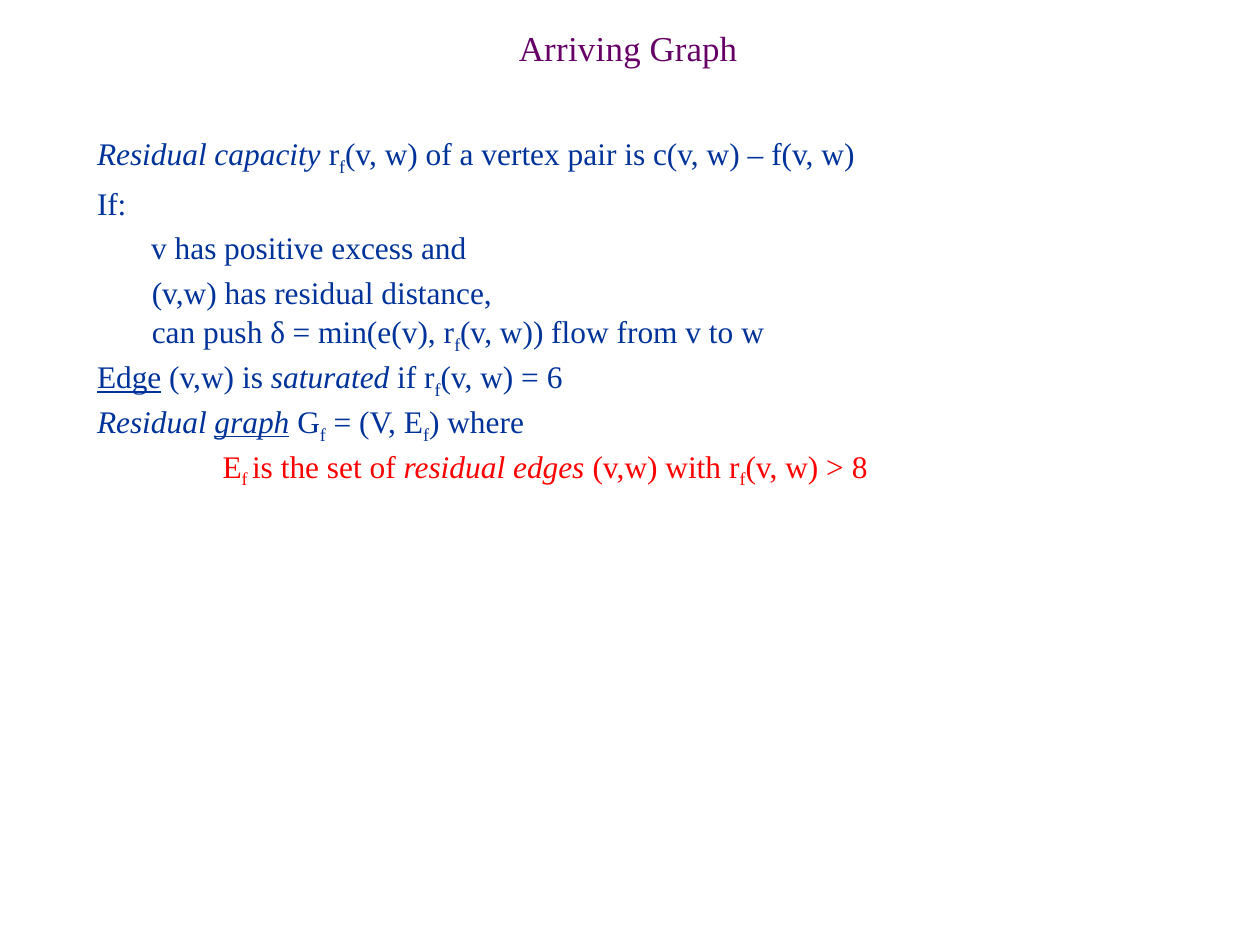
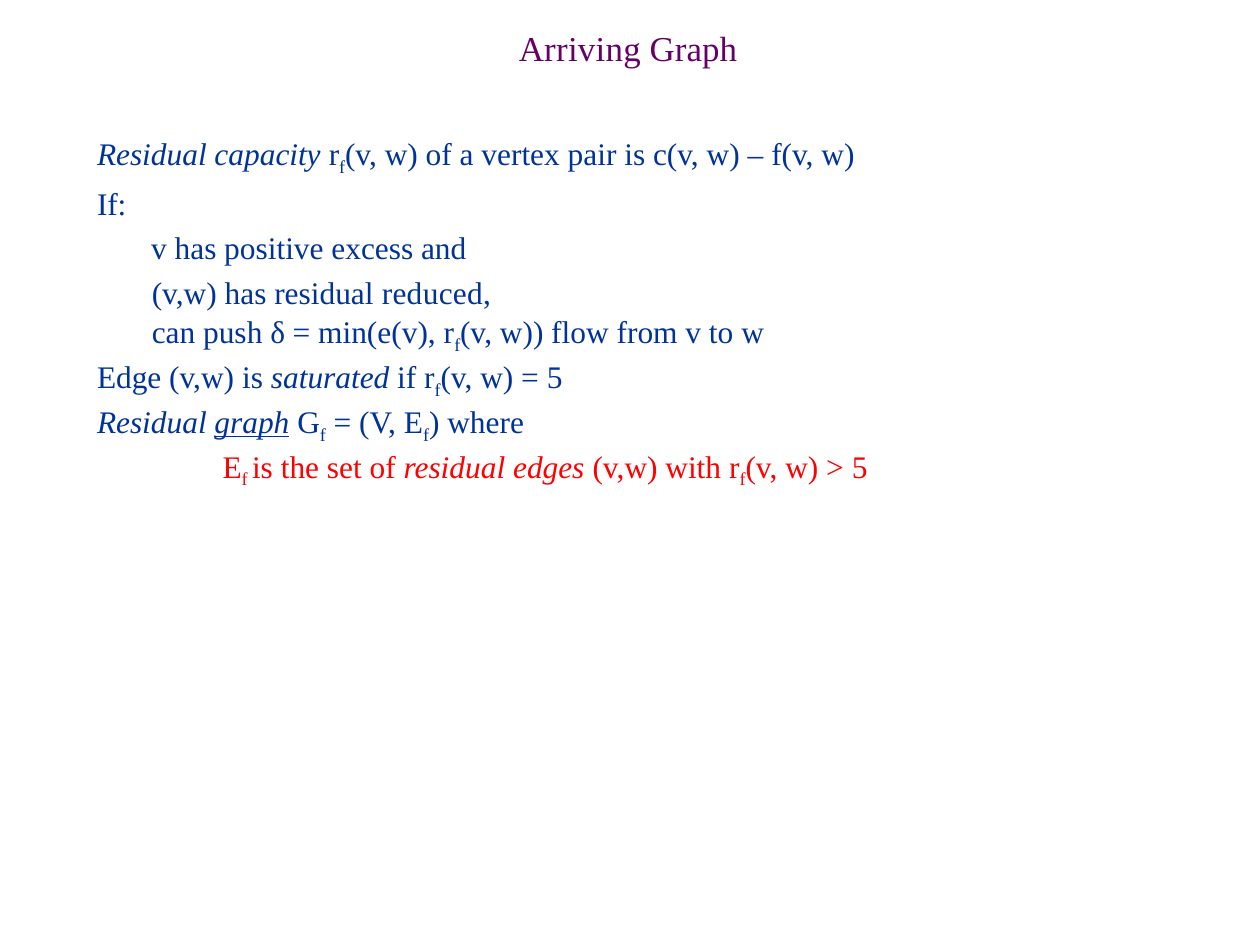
distance: distance -> reduced
Edge underline: present -> none
6 at (555, 378): 6 -> 5
8 at (860, 468): 8 -> 5
